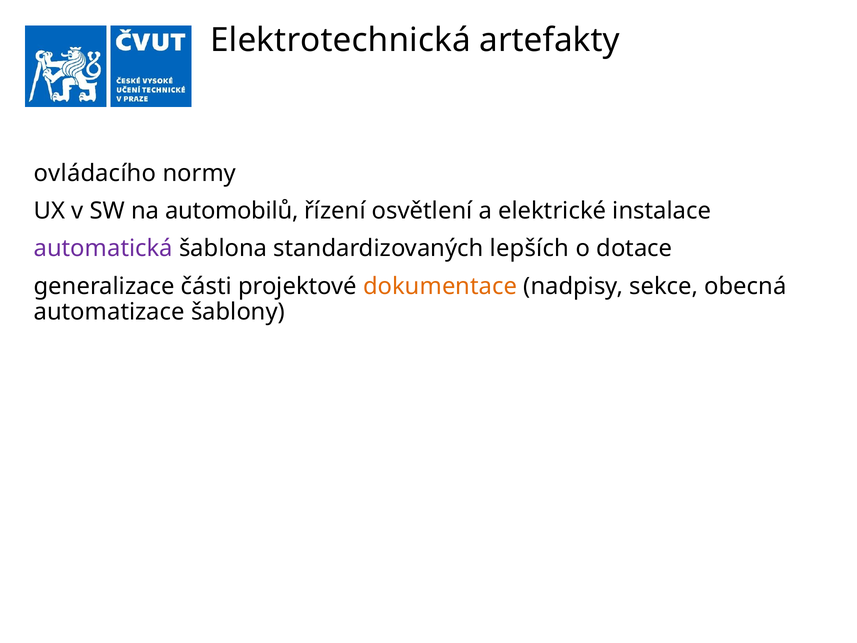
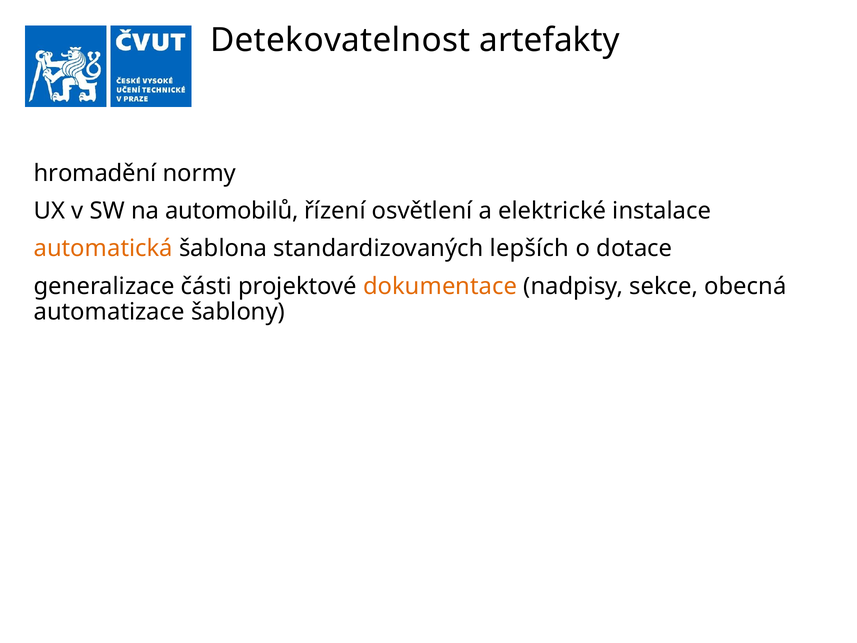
Elektrotechnická: Elektrotechnická -> Detekovatelnost
ovládacího: ovládacího -> hromadění
automatická colour: purple -> orange
